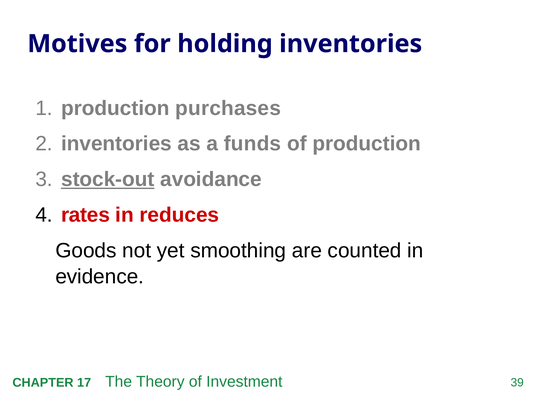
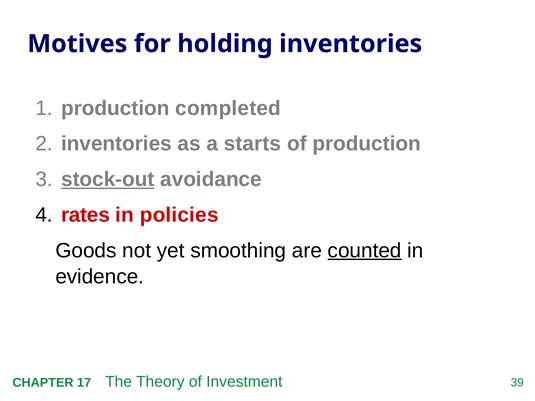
purchases: purchases -> completed
funds: funds -> starts
reduces: reduces -> policies
counted underline: none -> present
